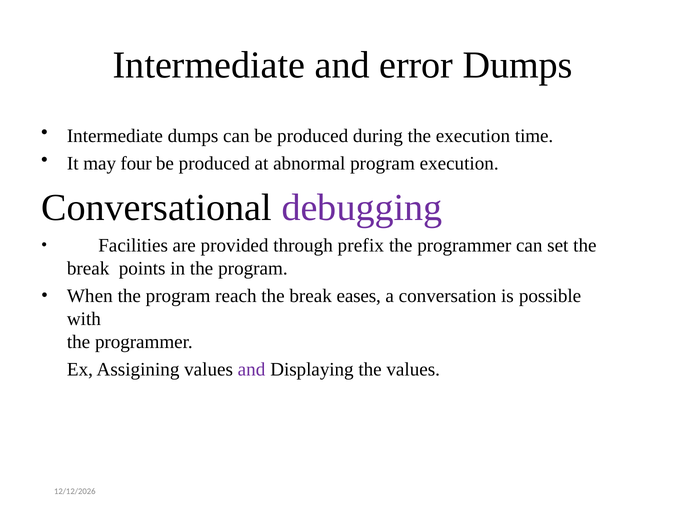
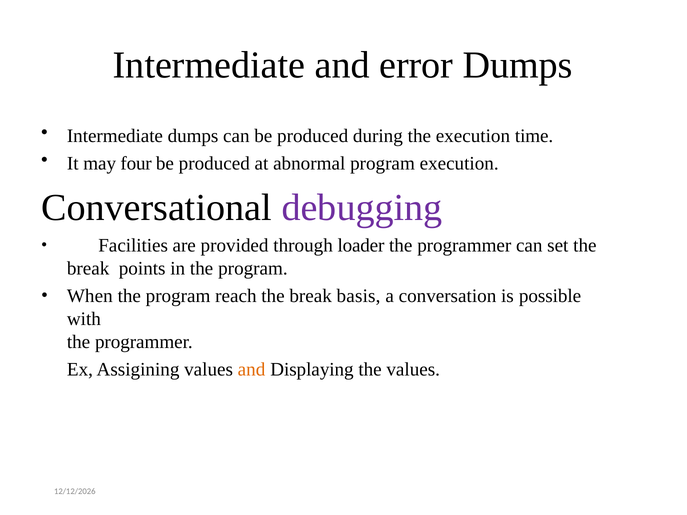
prefix: prefix -> loader
eases: eases -> basis
and at (252, 369) colour: purple -> orange
